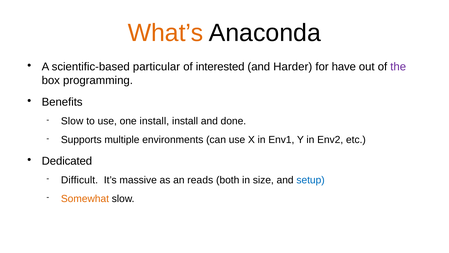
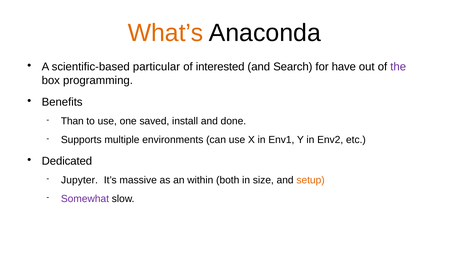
Harder: Harder -> Search
Slow at (72, 121): Slow -> Than
one install: install -> saved
Difficult: Difficult -> Jupyter
reads: reads -> within
setup colour: blue -> orange
Somewhat colour: orange -> purple
